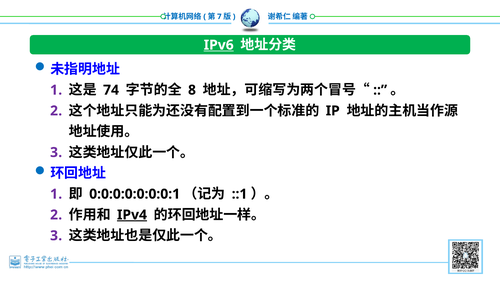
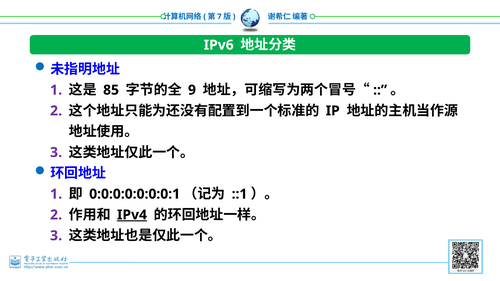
IPv6 underline: present -> none
74: 74 -> 85
8: 8 -> 9
